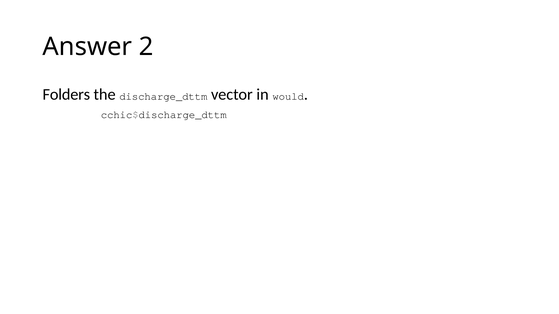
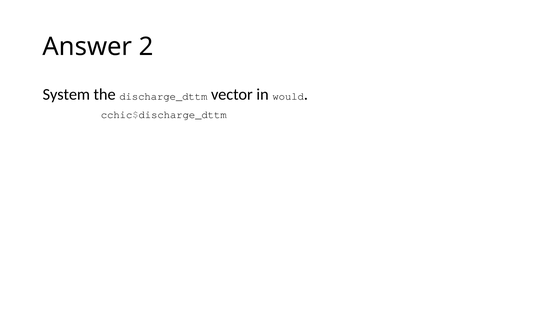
Folders: Folders -> System
